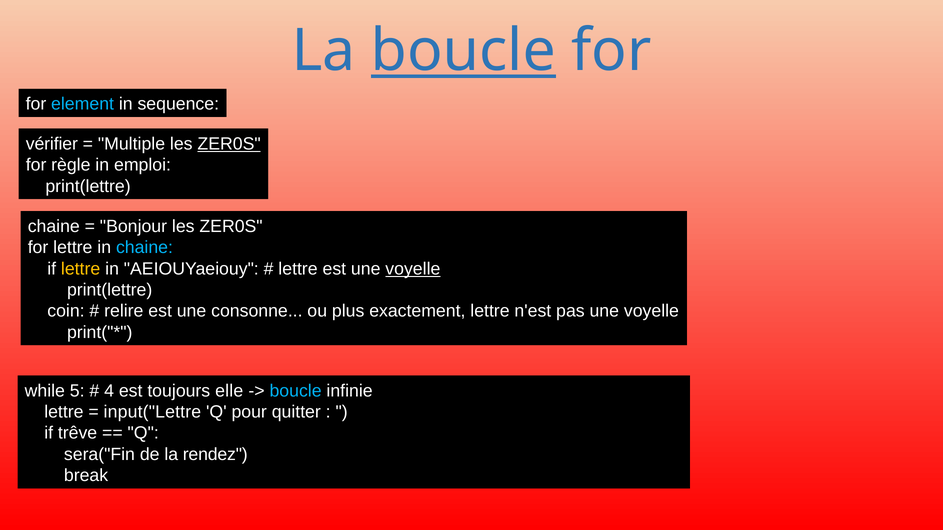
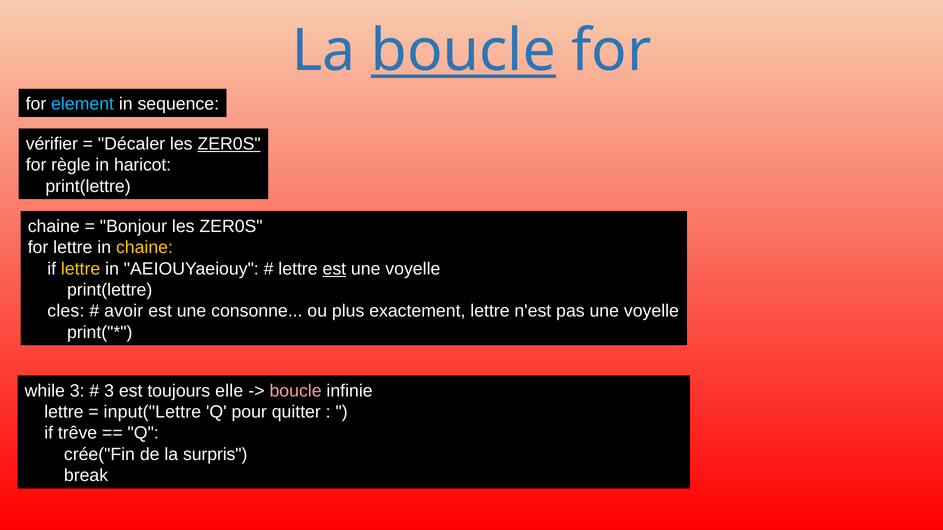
Multiple: Multiple -> Décaler
emploi: emploi -> haricot
chaine at (144, 248) colour: light blue -> yellow
est at (334, 269) underline: none -> present
voyelle at (413, 269) underline: present -> none
coin: coin -> cles
relire: relire -> avoir
while 5: 5 -> 3
4 at (109, 391): 4 -> 3
boucle at (296, 391) colour: light blue -> pink
sera("Fin: sera("Fin -> crée("Fin
rendez: rendez -> surpris
